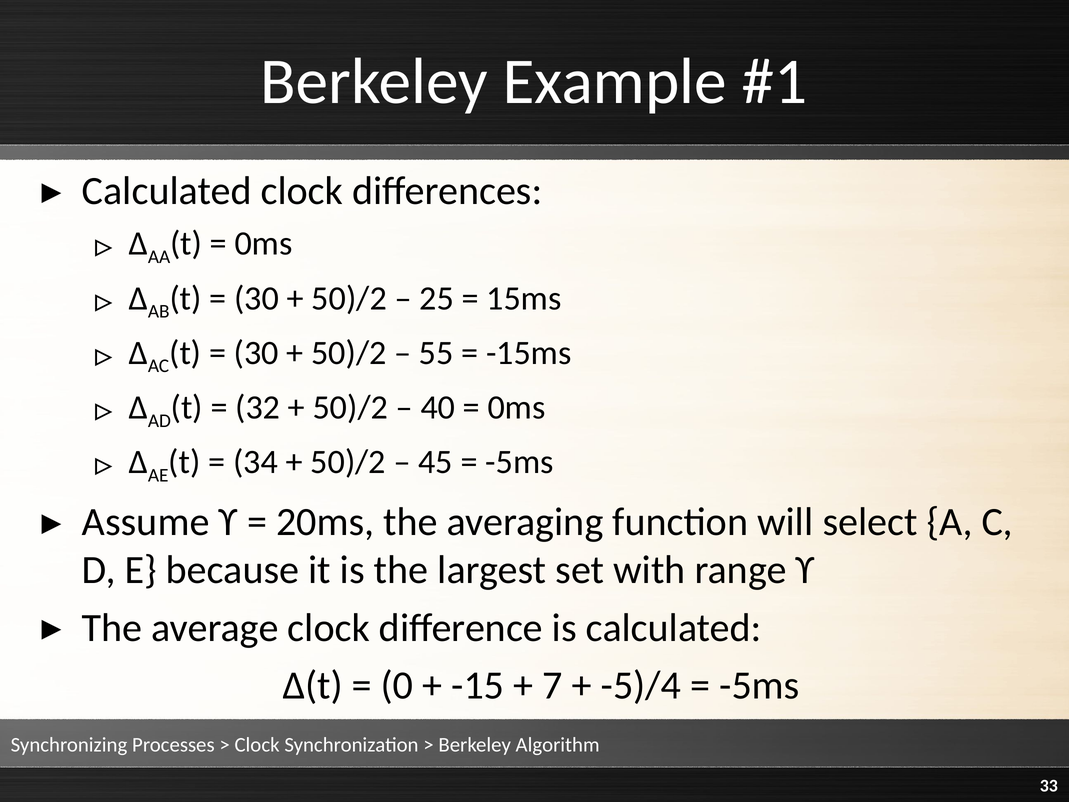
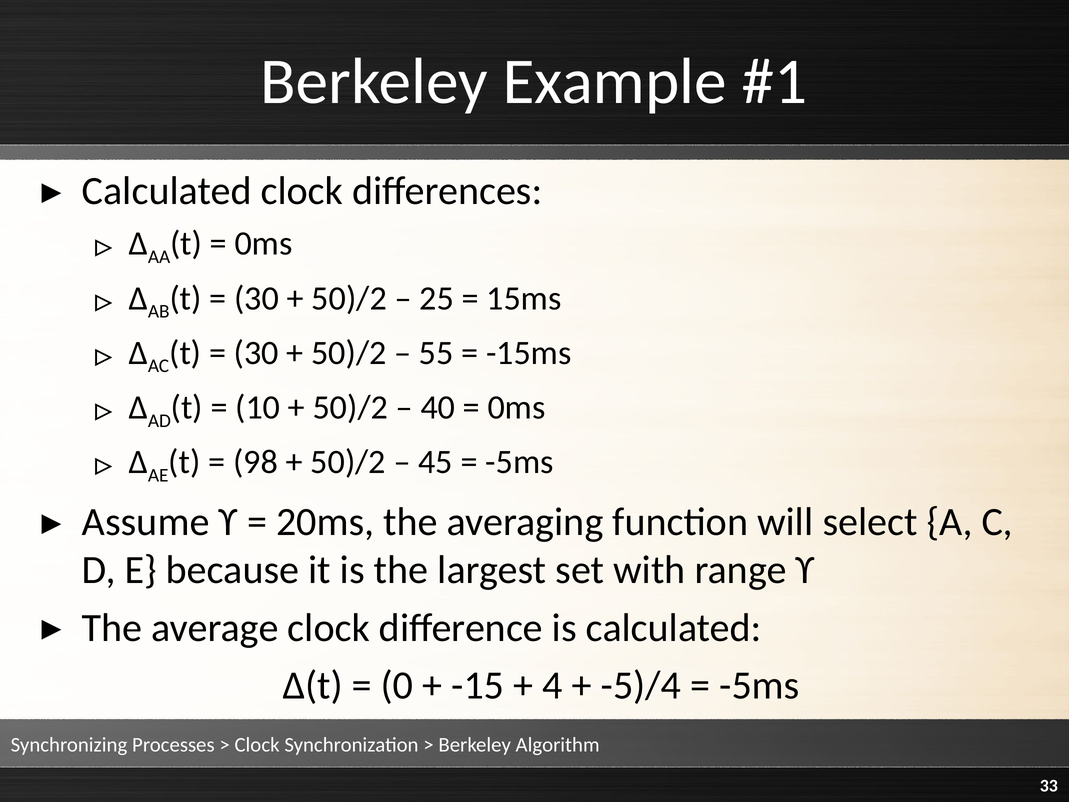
32: 32 -> 10
34: 34 -> 98
7: 7 -> 4
